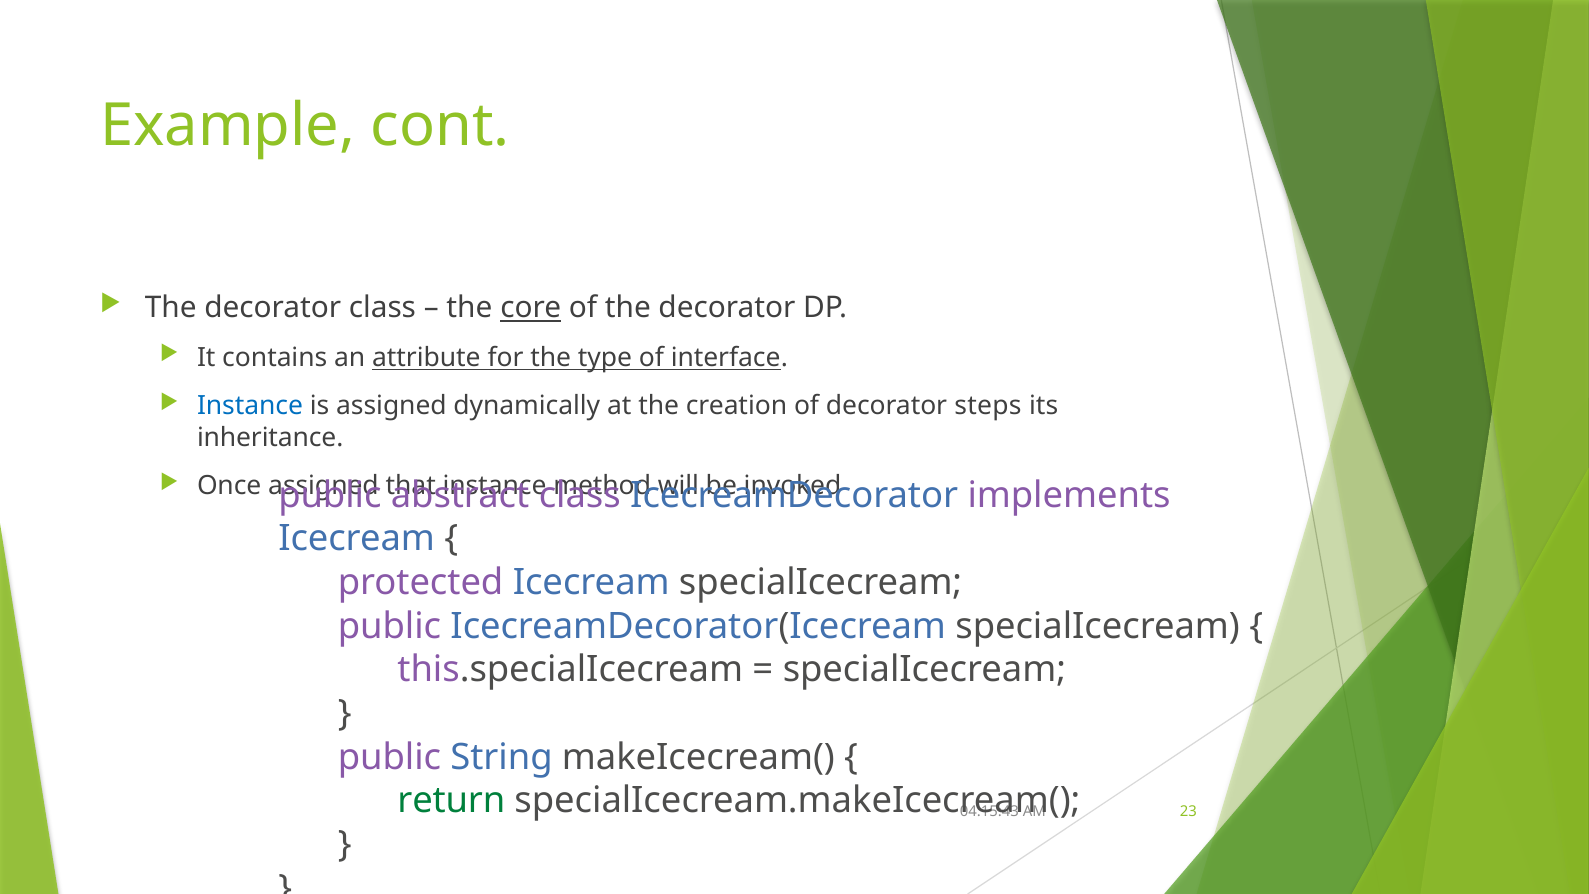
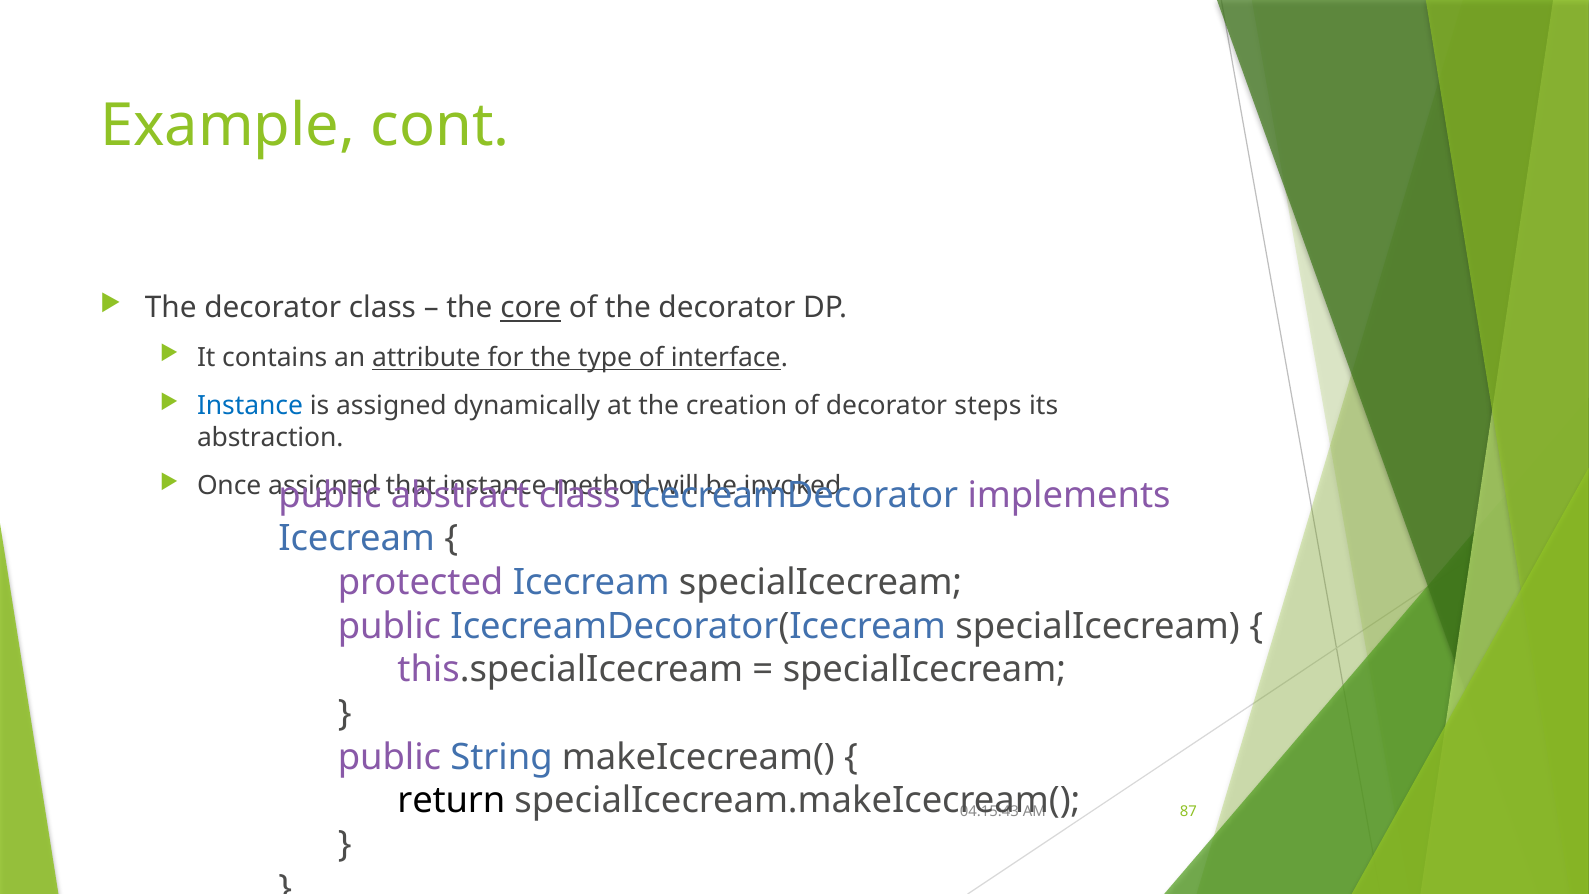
inheritance: inheritance -> abstraction
return colour: green -> black
23: 23 -> 87
